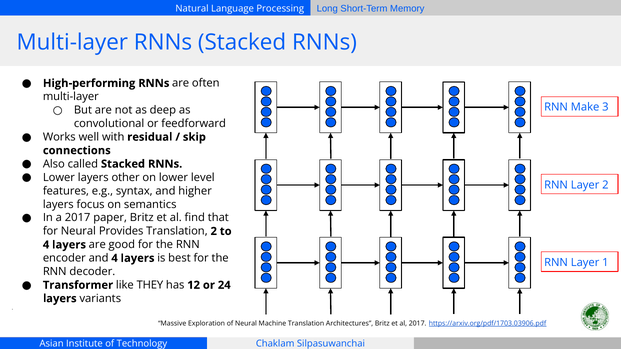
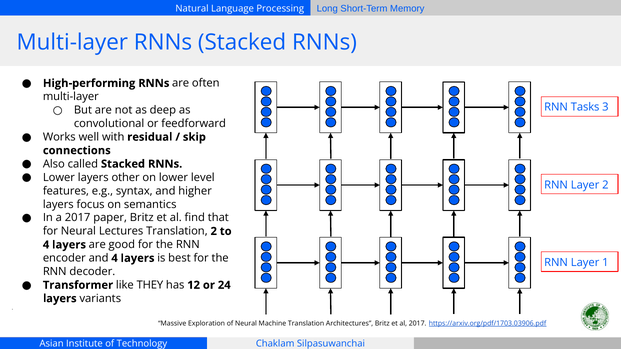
Make: Make -> Tasks
Provides: Provides -> Lectures
